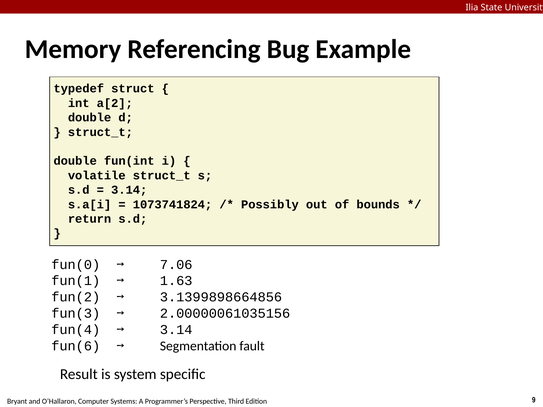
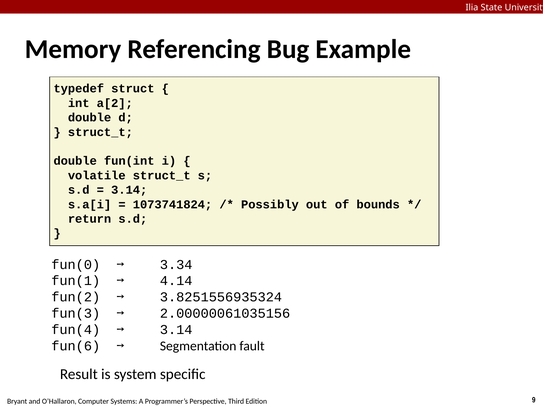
7.06: 7.06 -> 3.34
1.63: 1.63 -> 4.14
3.1399898664856: 3.1399898664856 -> 3.8251556935324
